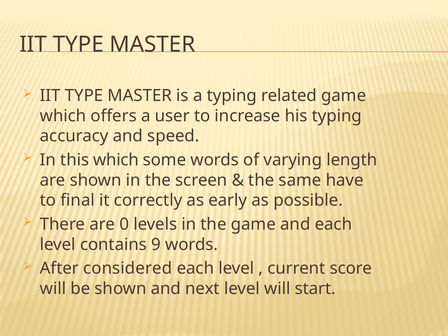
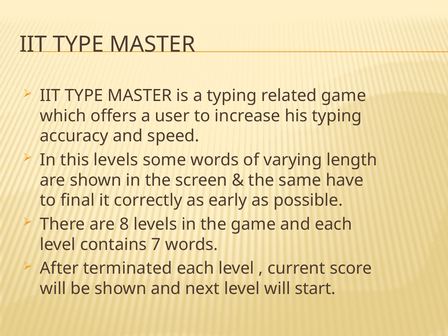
this which: which -> levels
0: 0 -> 8
9: 9 -> 7
considered: considered -> terminated
